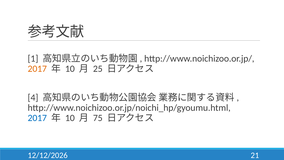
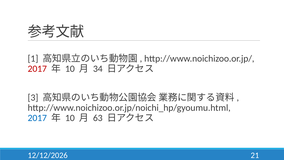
2017 at (37, 69) colour: orange -> red
25: 25 -> 34
4: 4 -> 3
75: 75 -> 63
